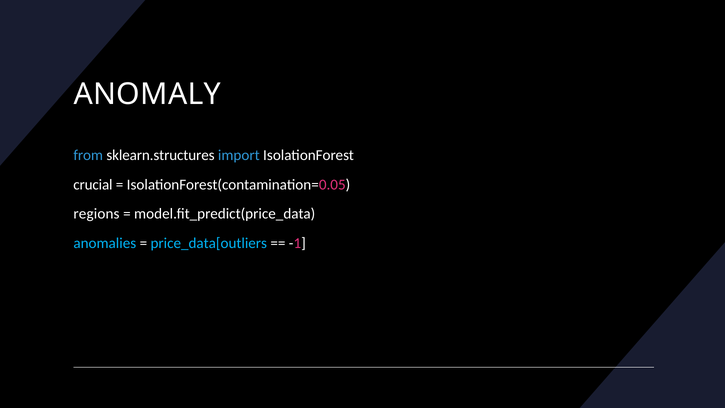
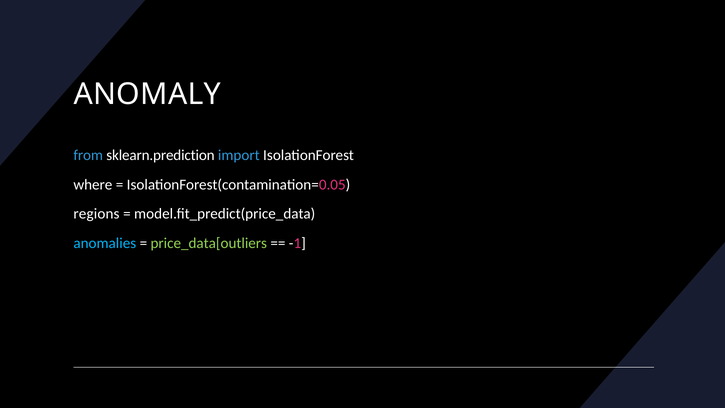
sklearn.structures: sklearn.structures -> sklearn.prediction
crucial: crucial -> where
price_data[outliers colour: light blue -> light green
